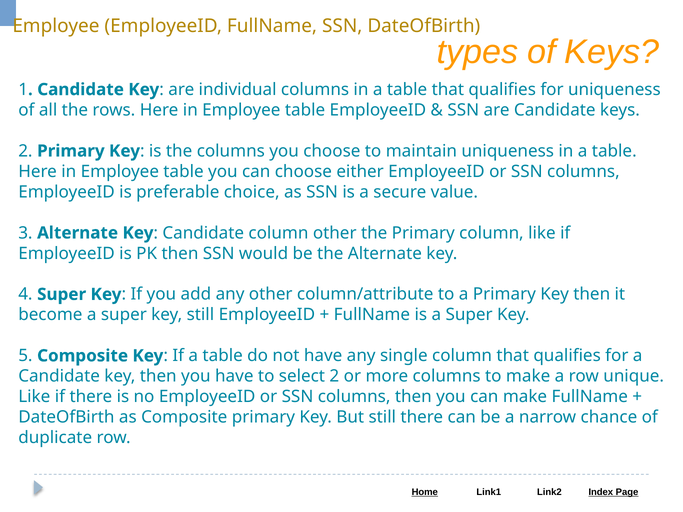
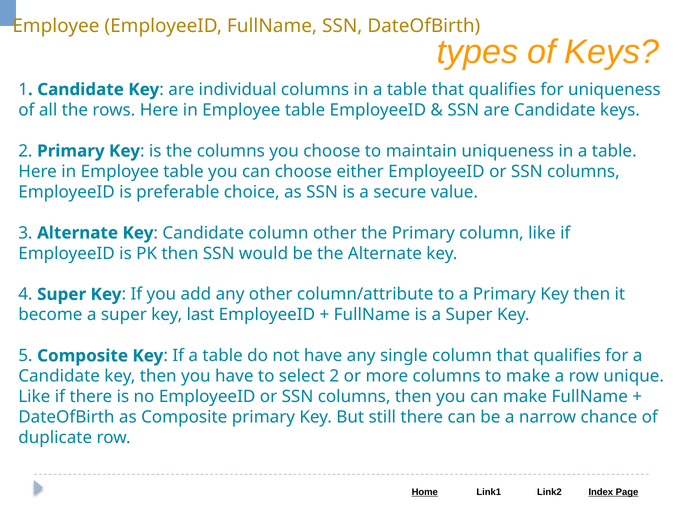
key still: still -> last
